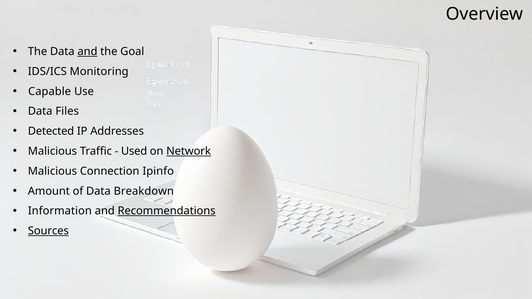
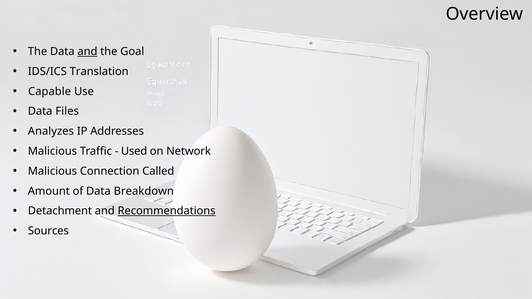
Monitoring: Monitoring -> Translation
Detected: Detected -> Analyzes
Network underline: present -> none
Ipinfo: Ipinfo -> Called
Information: Information -> Detachment
Sources underline: present -> none
